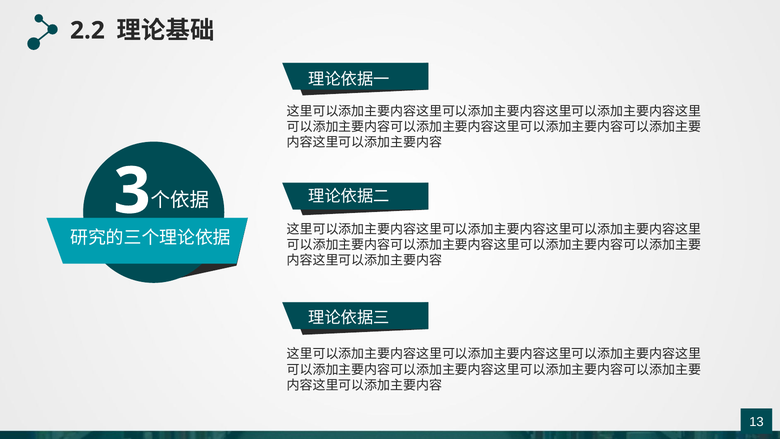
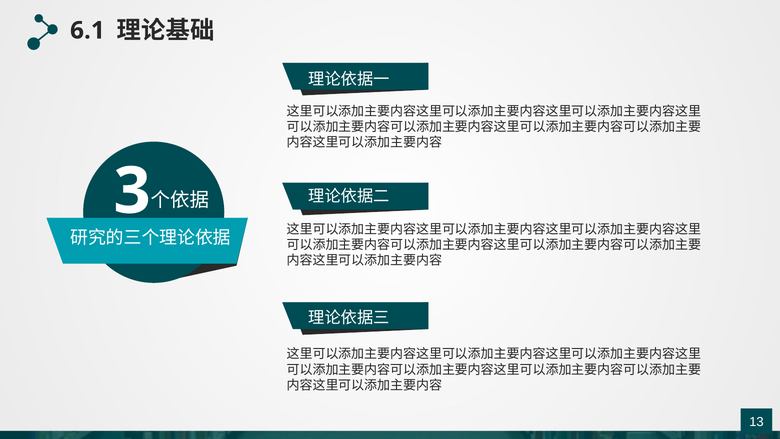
2.2: 2.2 -> 6.1
